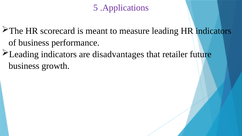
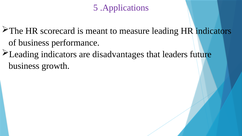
retailer: retailer -> leaders
